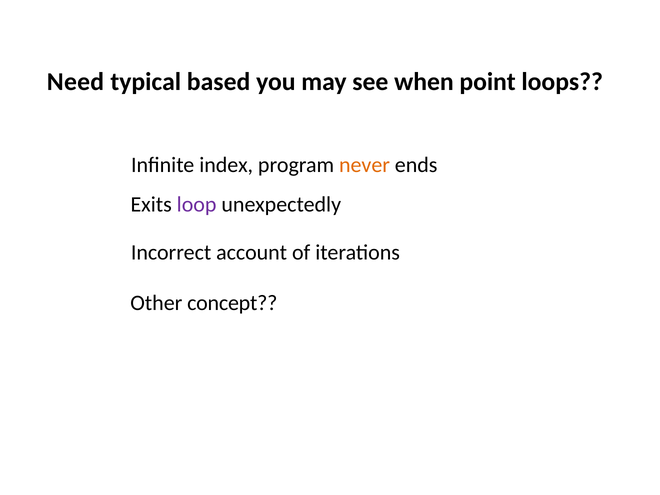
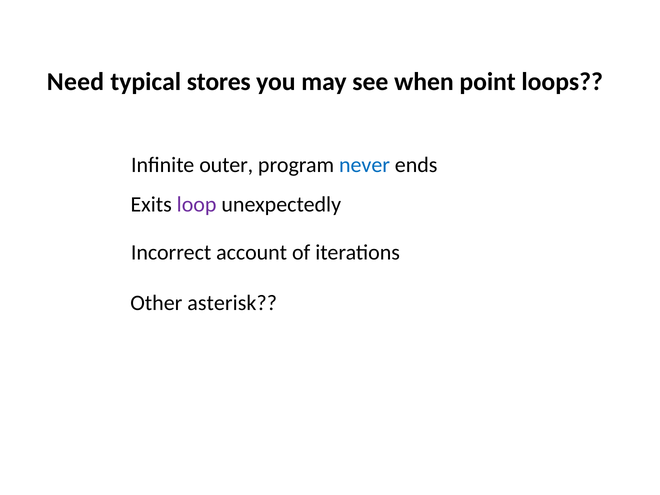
based: based -> stores
index: index -> outer
never colour: orange -> blue
concept: concept -> asterisk
